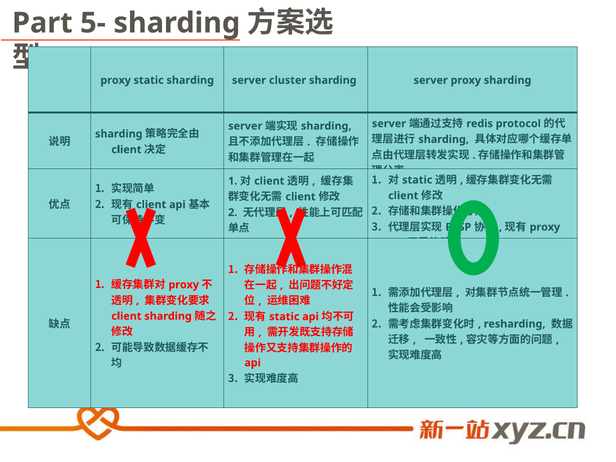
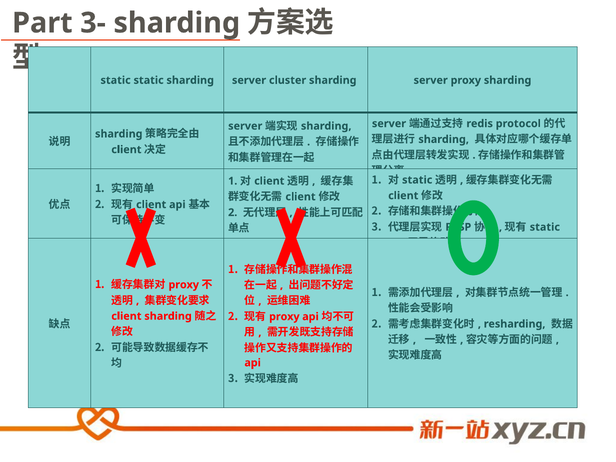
5-: 5- -> 3-
proxy at (116, 80): proxy -> static
proxy at (545, 227): proxy -> static
static at (284, 317): static -> proxy
